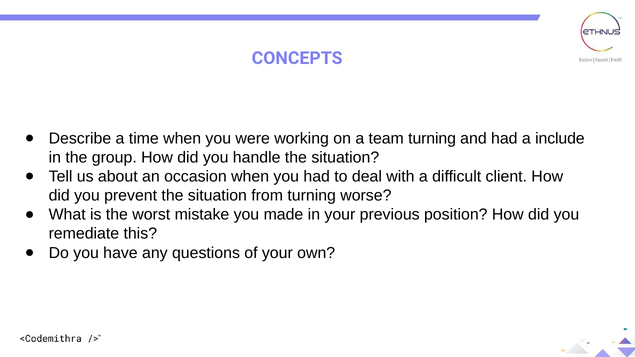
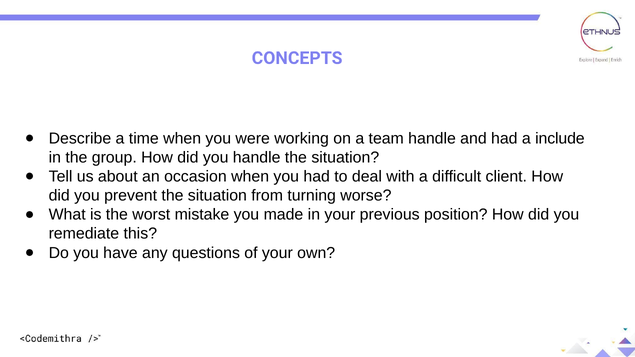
team turning: turning -> handle
